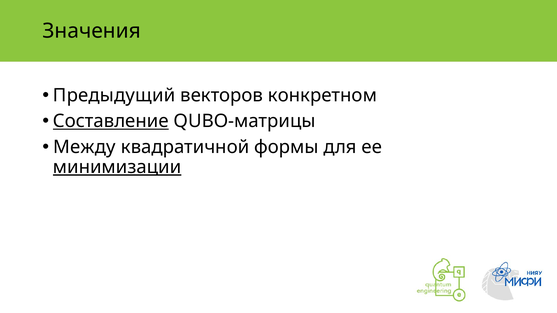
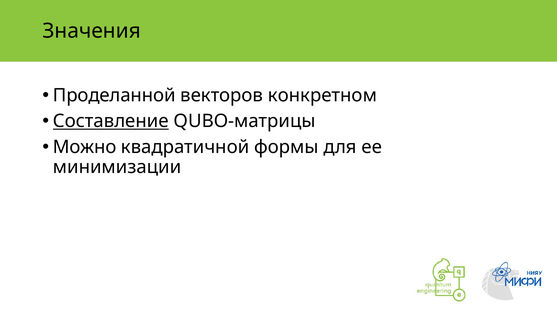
Предыдущий: Предыдущий -> Проделанной
Между: Между -> Можно
минимизации underline: present -> none
